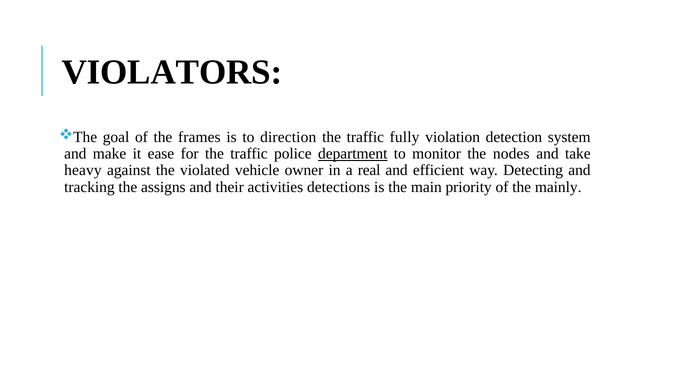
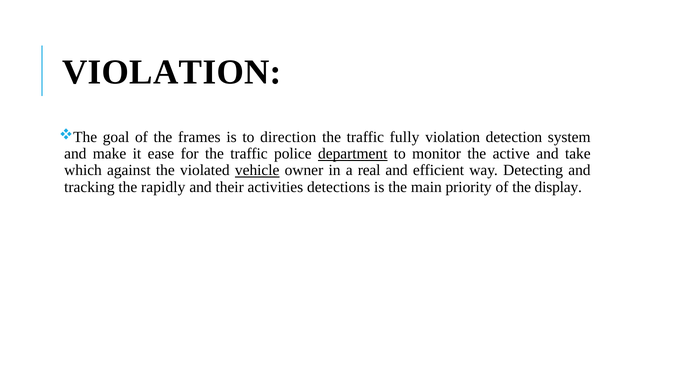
VIOLATORS at (172, 72): VIOLATORS -> VIOLATION
nodes: nodes -> active
heavy: heavy -> which
vehicle underline: none -> present
assigns: assigns -> rapidly
mainly: mainly -> display
